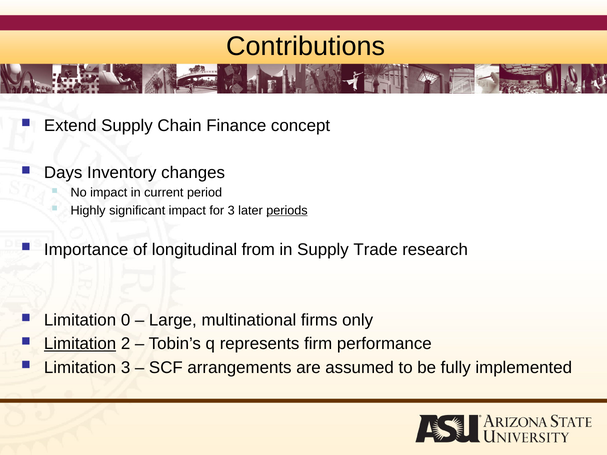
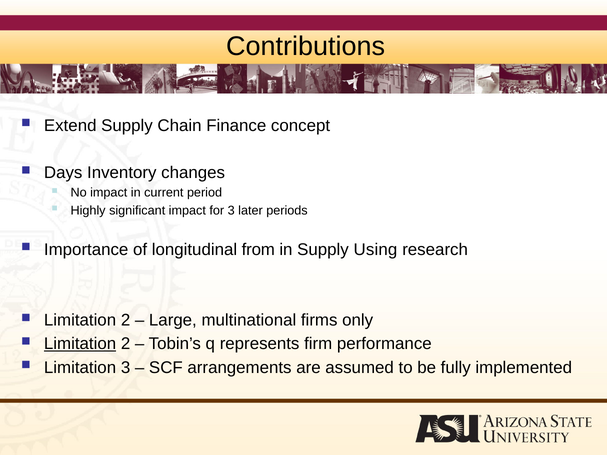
periods underline: present -> none
Trade: Trade -> Using
0 at (126, 320): 0 -> 2
